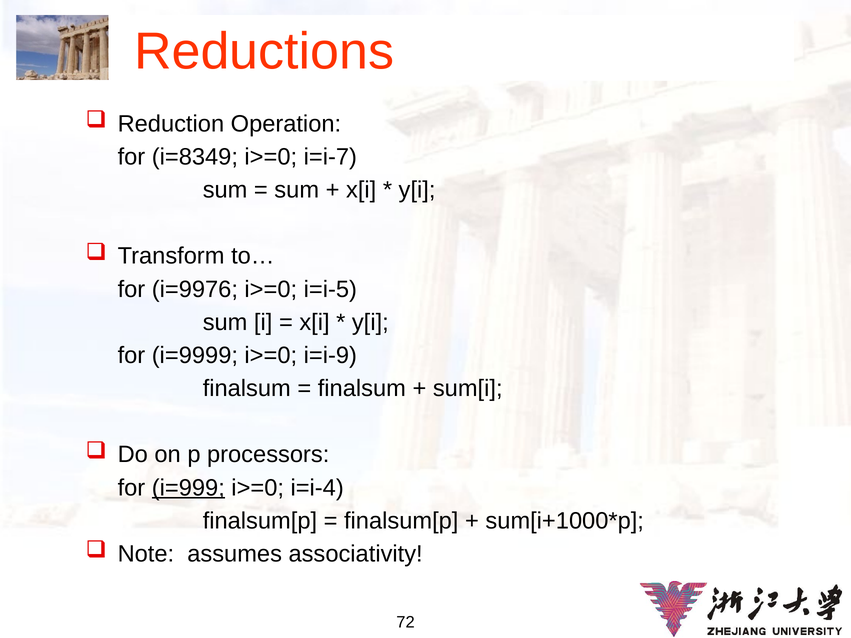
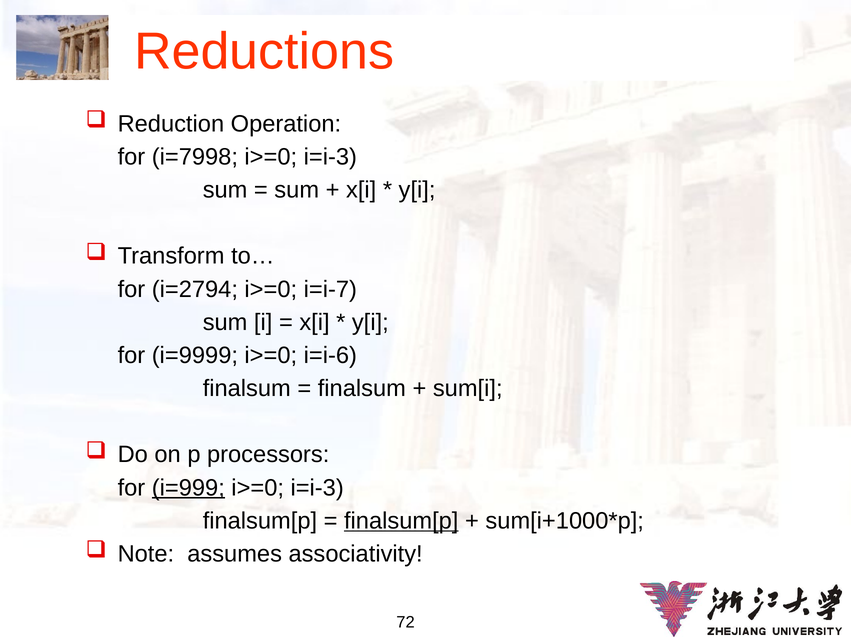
i=8349: i=8349 -> i=7998
i=i-7 at (330, 157): i=i-7 -> i=i-3
i=9976: i=9976 -> i=2794
i=i-5: i=i-5 -> i=i-7
i=i-9: i=i-9 -> i=i-6
i=i-4 at (317, 488): i=i-4 -> i=i-3
finalsum[p at (401, 521) underline: none -> present
